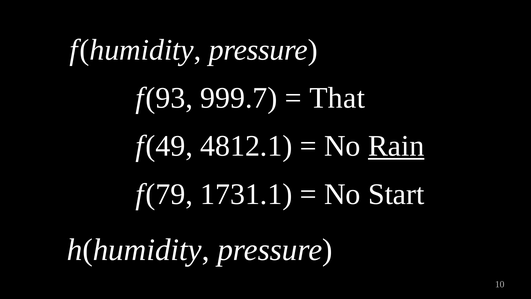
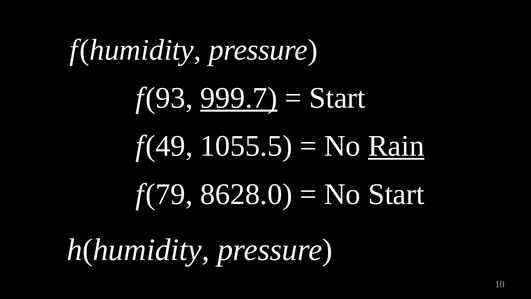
999.7 underline: none -> present
That at (337, 98): That -> Start
4812.1: 4812.1 -> 1055.5
1731.1: 1731.1 -> 8628.0
